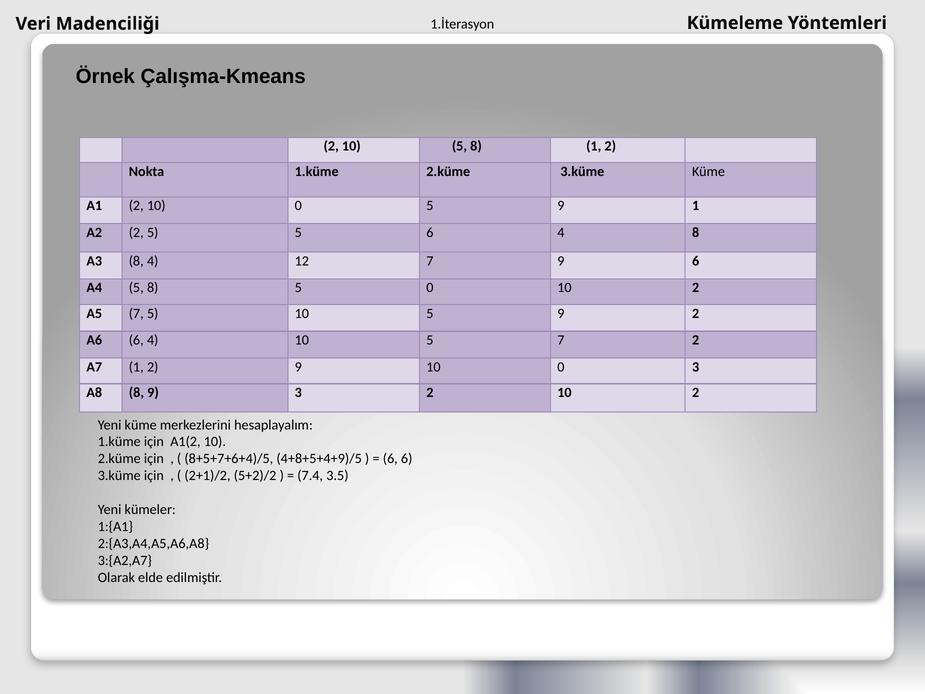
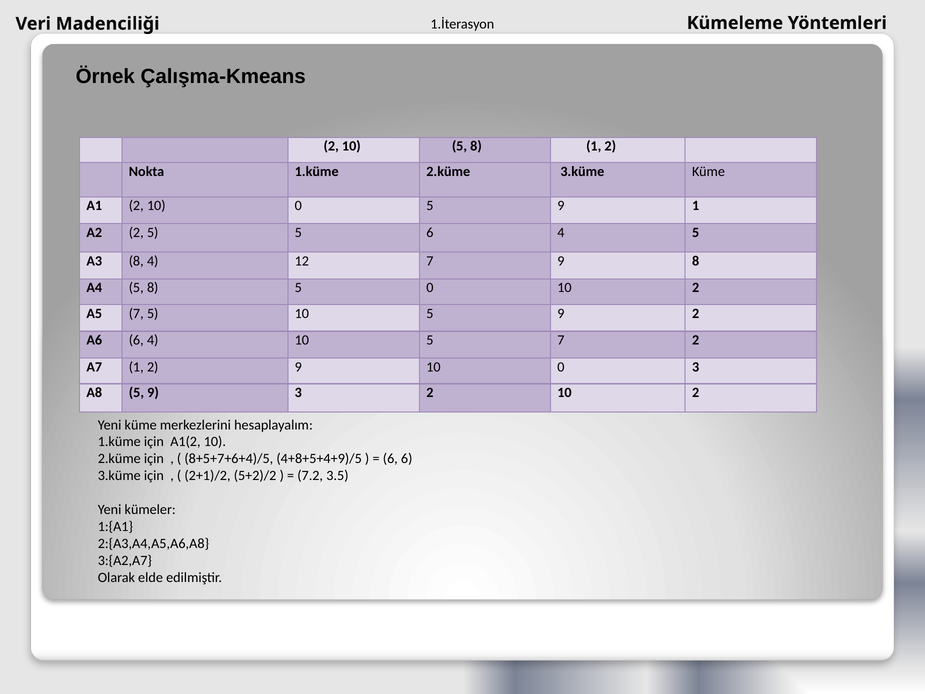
4 8: 8 -> 5
9 6: 6 -> 8
A8 8: 8 -> 5
7.4: 7.4 -> 7.2
